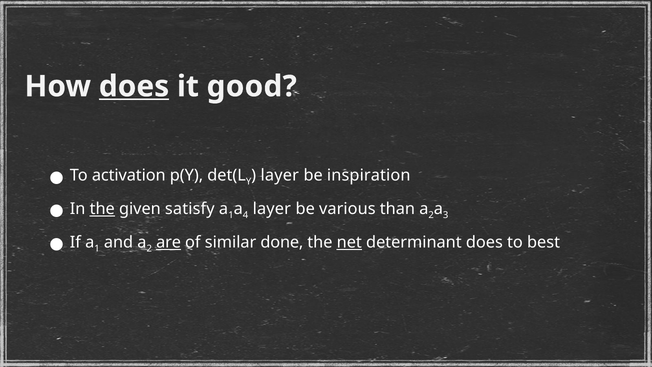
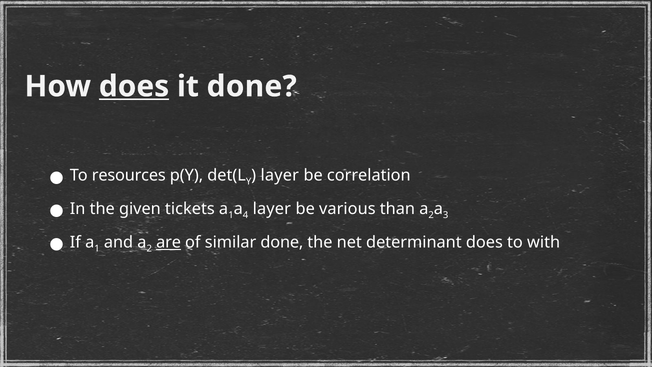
it good: good -> done
activation: activation -> resources
inspiration: inspiration -> correlation
the at (102, 209) underline: present -> none
satisfy: satisfy -> tickets
net underline: present -> none
best: best -> with
